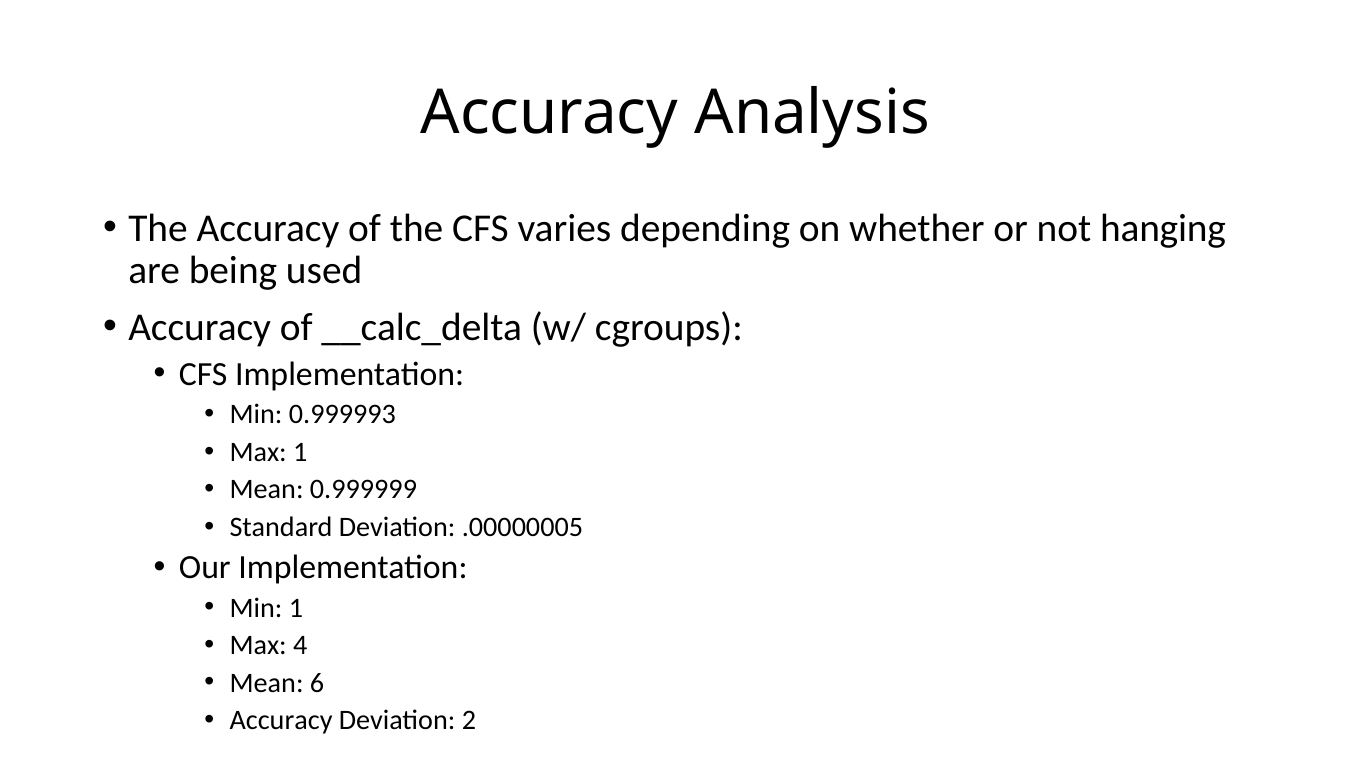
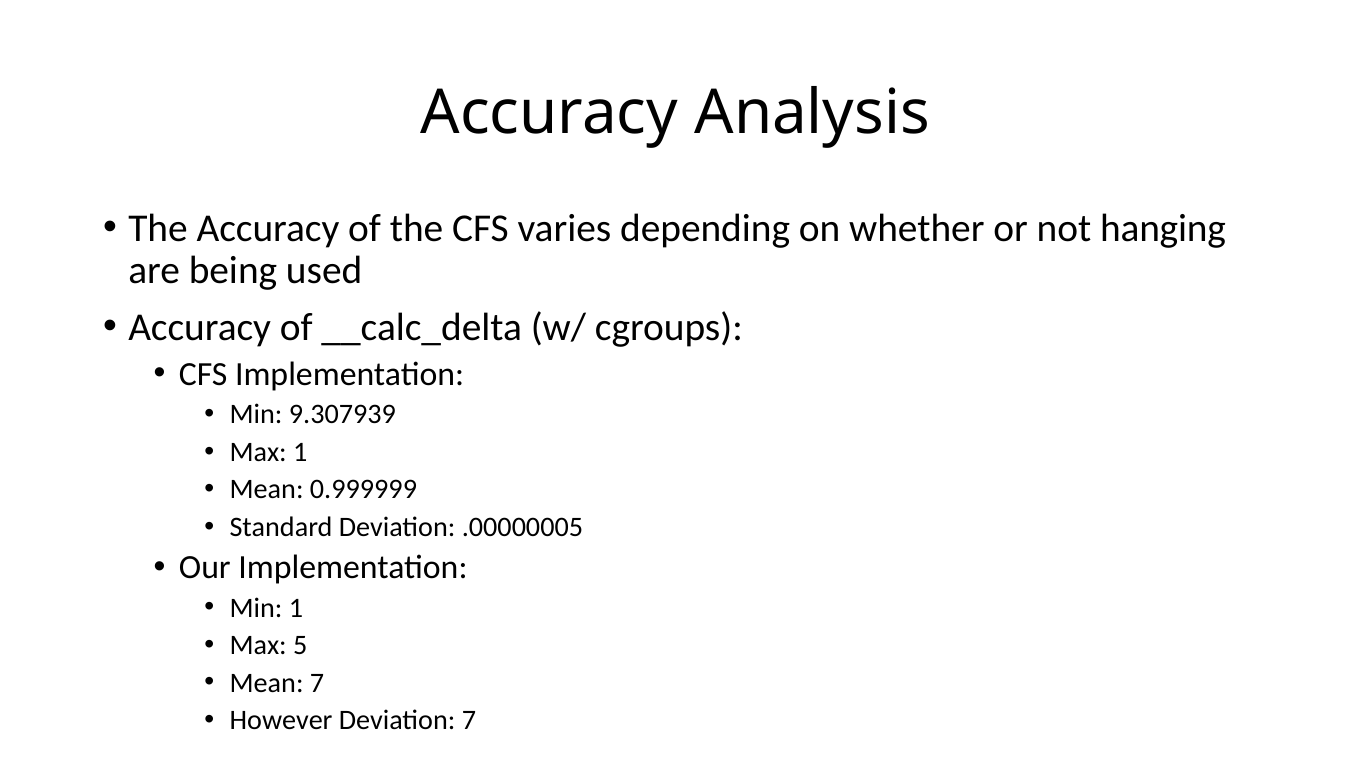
0.999993: 0.999993 -> 9.307939
4: 4 -> 5
Mean 6: 6 -> 7
Accuracy at (281, 720): Accuracy -> However
Deviation 2: 2 -> 7
